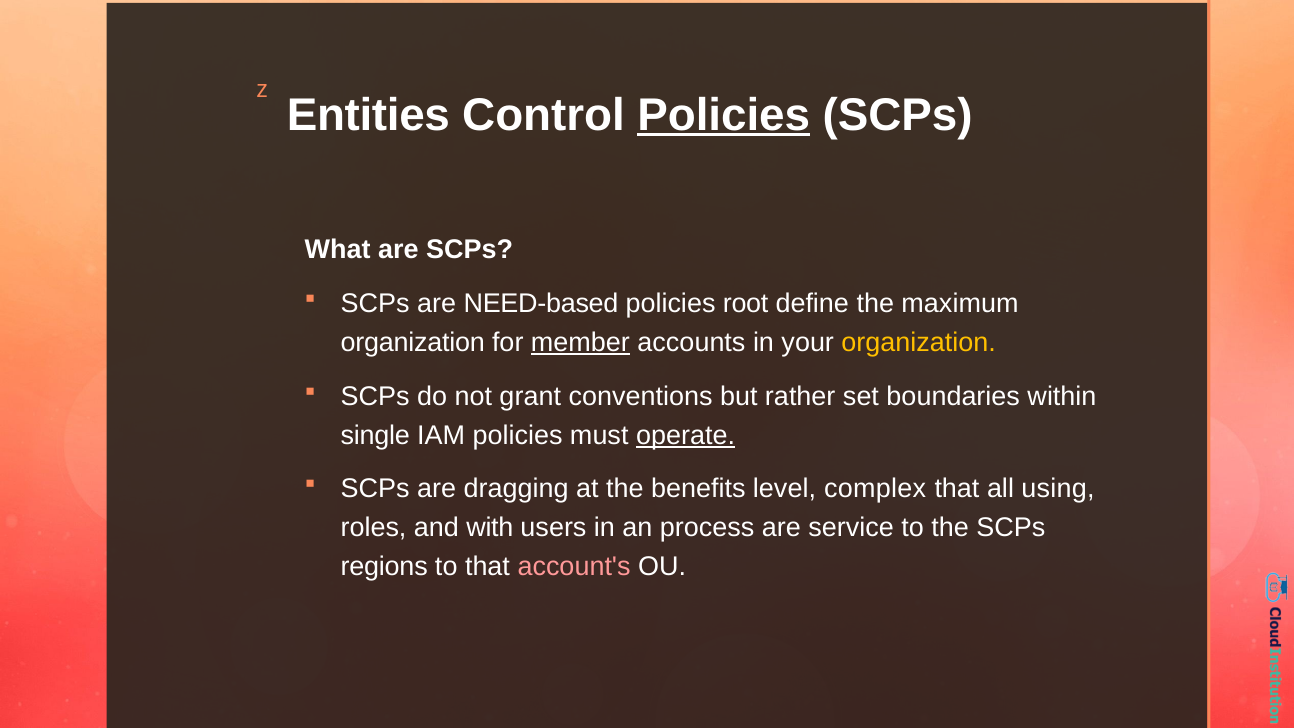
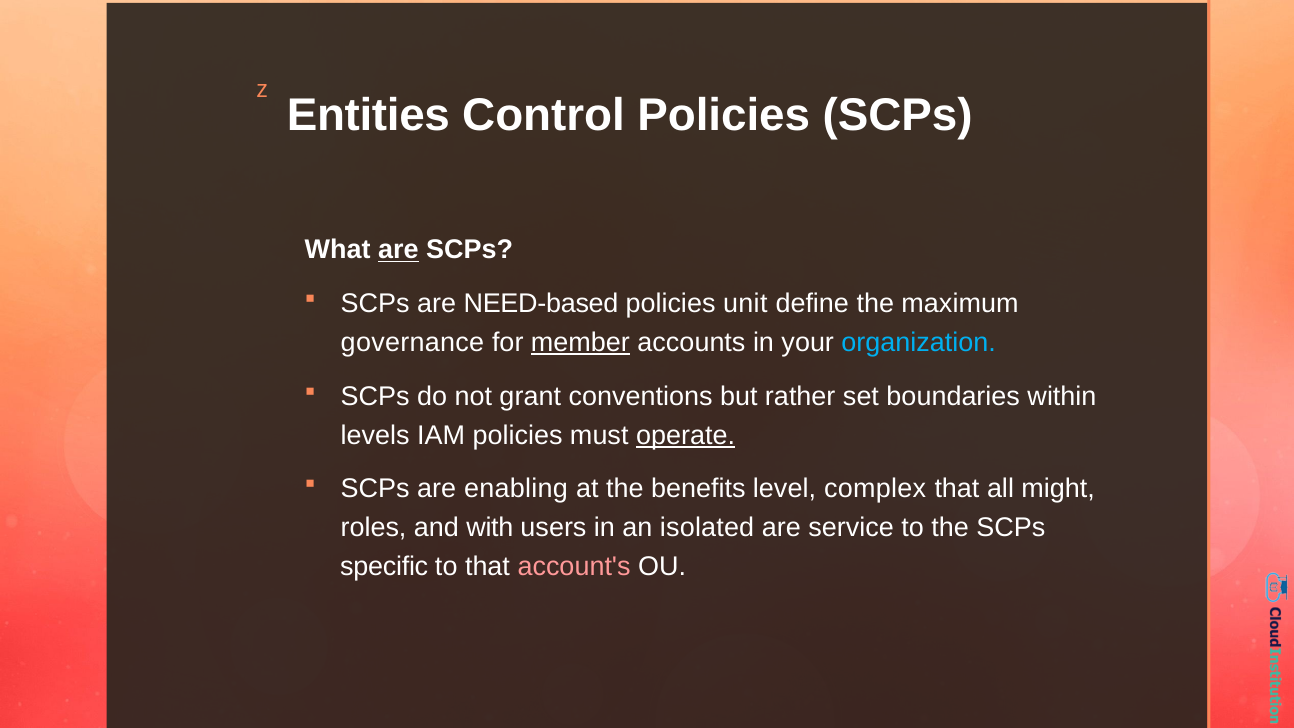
Policies at (724, 115) underline: present -> none
are at (398, 250) underline: none -> present
root: root -> unit
organization at (413, 342): organization -> governance
organization at (919, 342) colour: yellow -> light blue
single: single -> levels
dragging: dragging -> enabling
using: using -> might
process: process -> isolated
regions: regions -> specific
